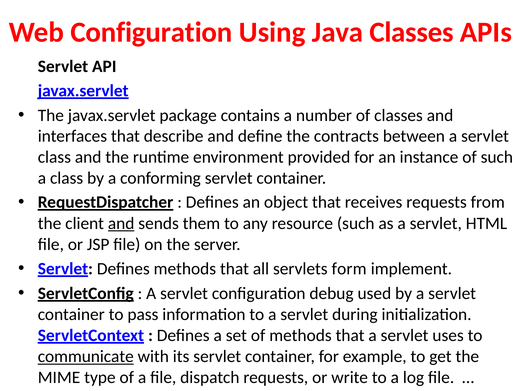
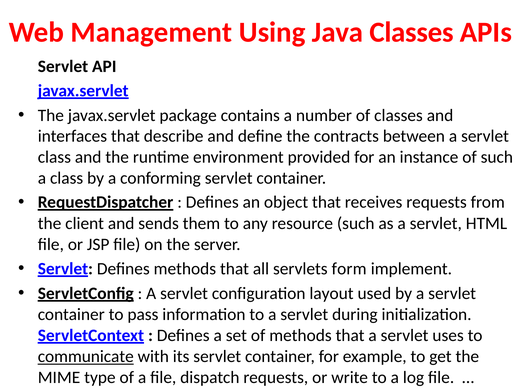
Web Configuration: Configuration -> Management
and at (121, 223) underline: present -> none
debug: debug -> layout
